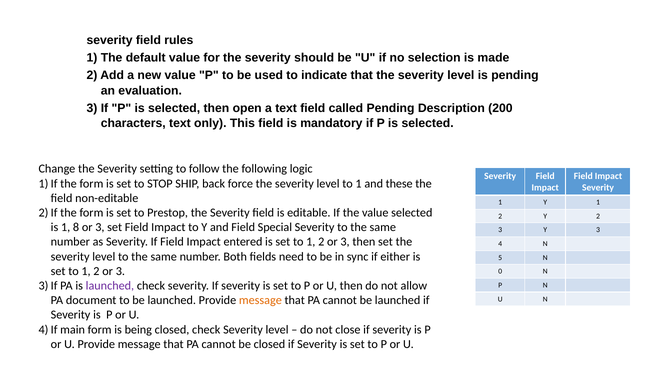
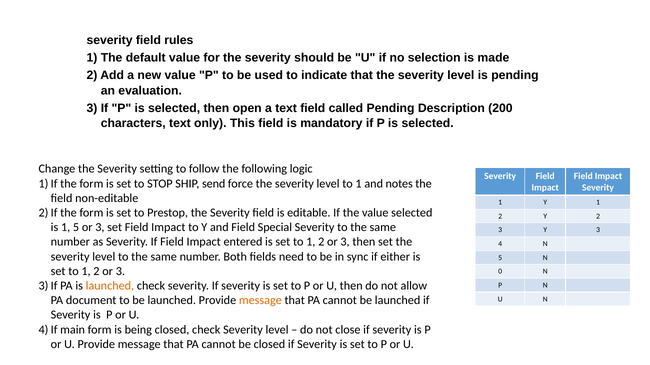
back: back -> send
these: these -> notes
1 8: 8 -> 5
launched at (110, 286) colour: purple -> orange
